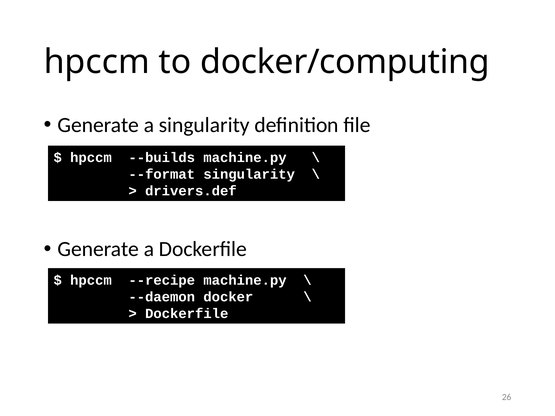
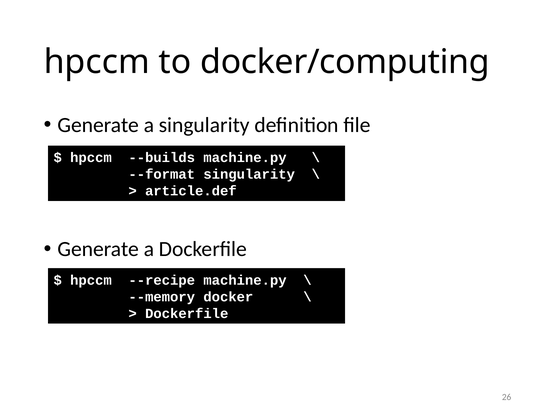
drivers.def: drivers.def -> article.def
--daemon: --daemon -> --memory
